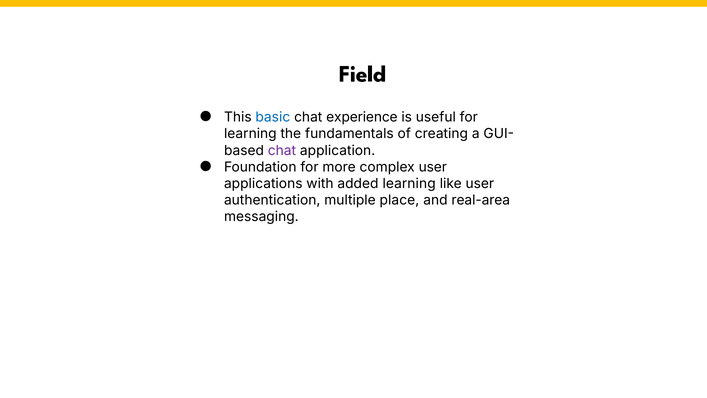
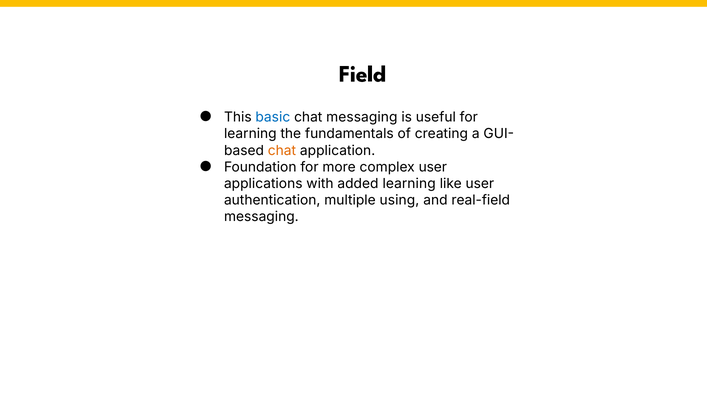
chat experience: experience -> messaging
chat at (282, 150) colour: purple -> orange
place: place -> using
real-area: real-area -> real-field
